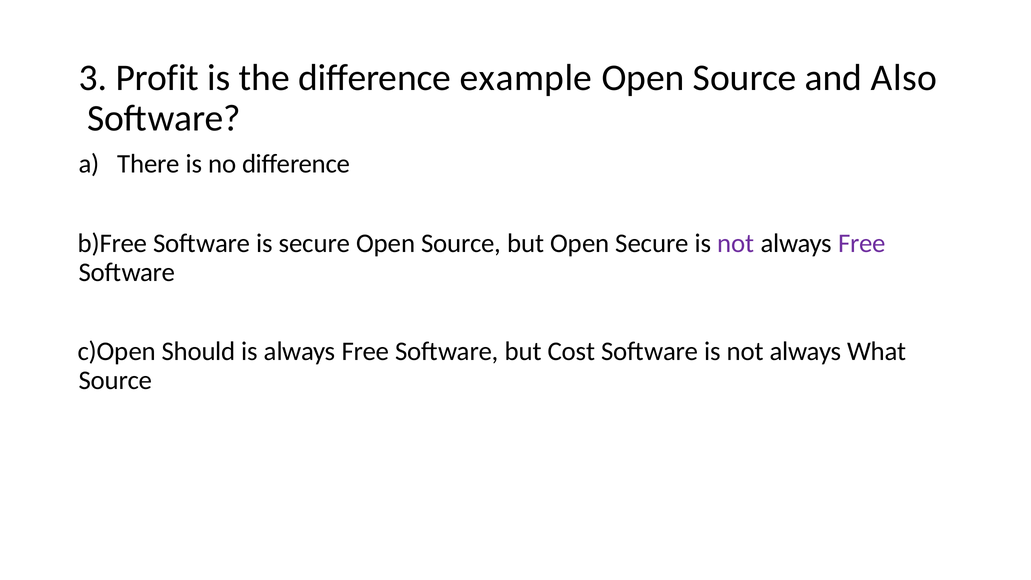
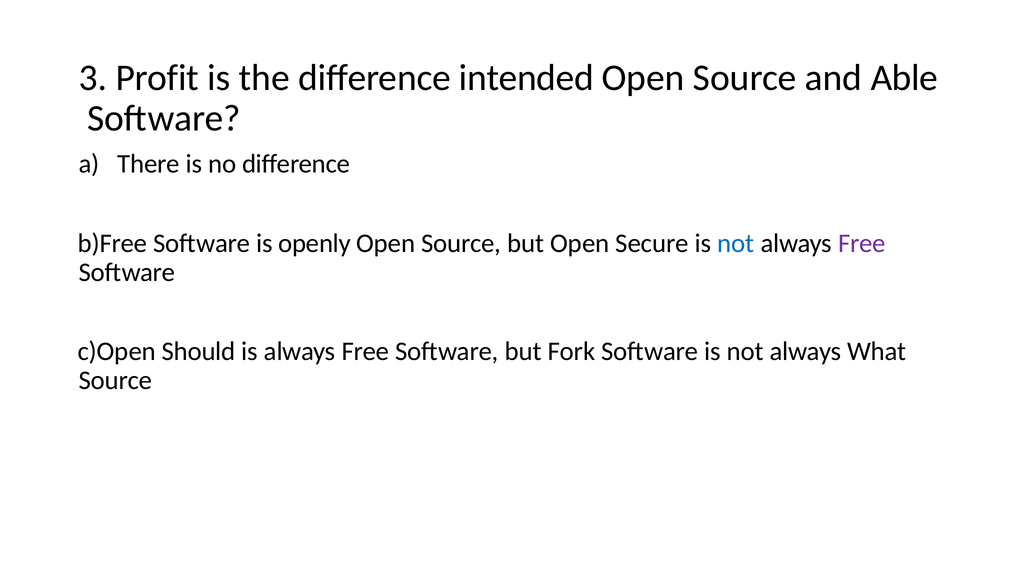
example: example -> intended
Also: Also -> Able
is secure: secure -> openly
not at (736, 243) colour: purple -> blue
Cost: Cost -> Fork
